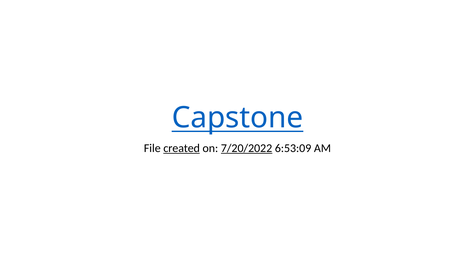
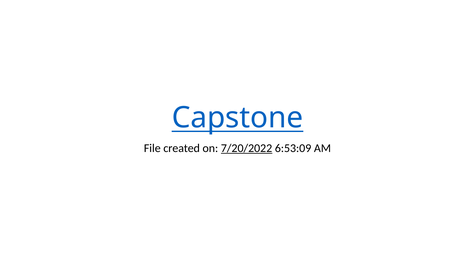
created underline: present -> none
